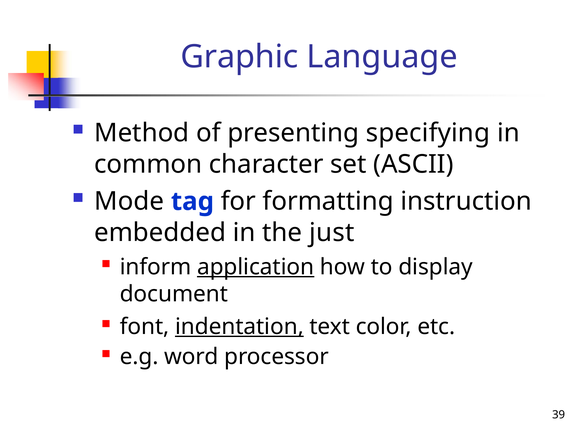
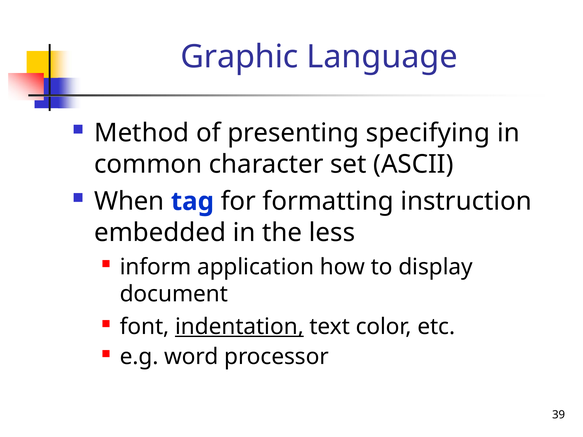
Mode: Mode -> When
just: just -> less
application underline: present -> none
